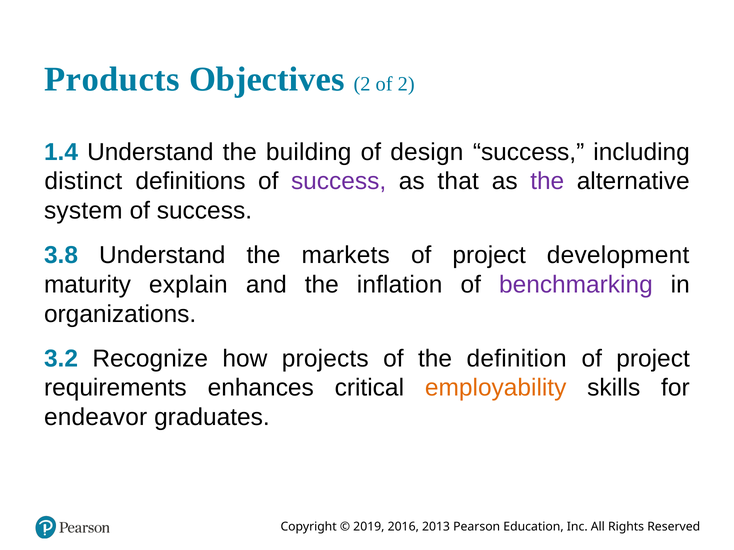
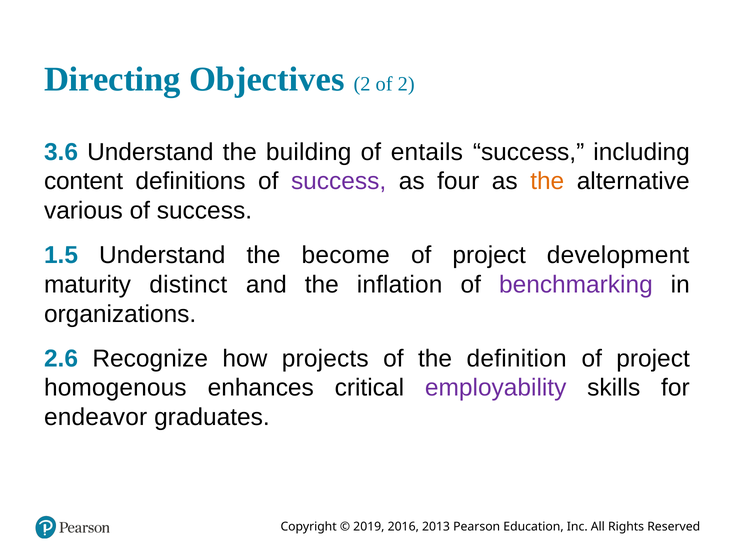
Products: Products -> Directing
1.4: 1.4 -> 3.6
design: design -> entails
distinct: distinct -> content
that: that -> four
the at (547, 182) colour: purple -> orange
system: system -> various
3.8: 3.8 -> 1.5
markets: markets -> become
explain: explain -> distinct
3.2: 3.2 -> 2.6
requirements: requirements -> homogenous
employability colour: orange -> purple
